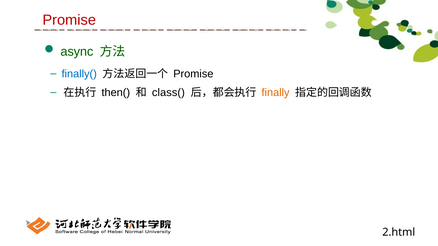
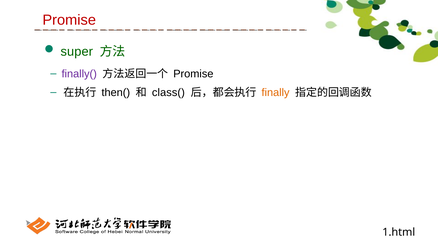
async: async -> super
finally( colour: blue -> purple
2.html: 2.html -> 1.html
